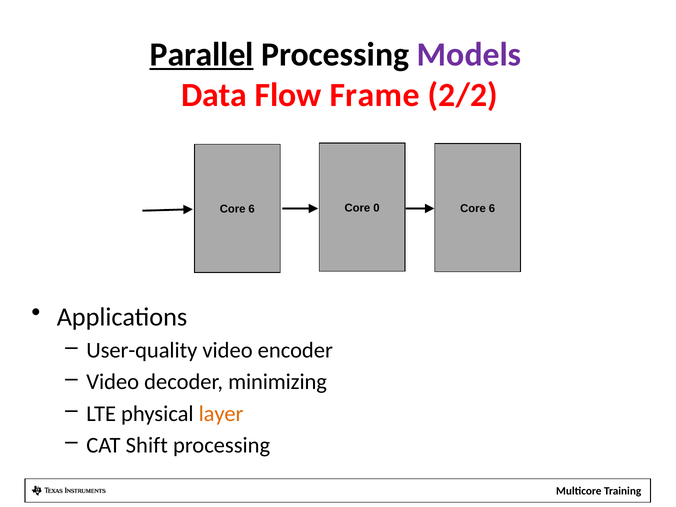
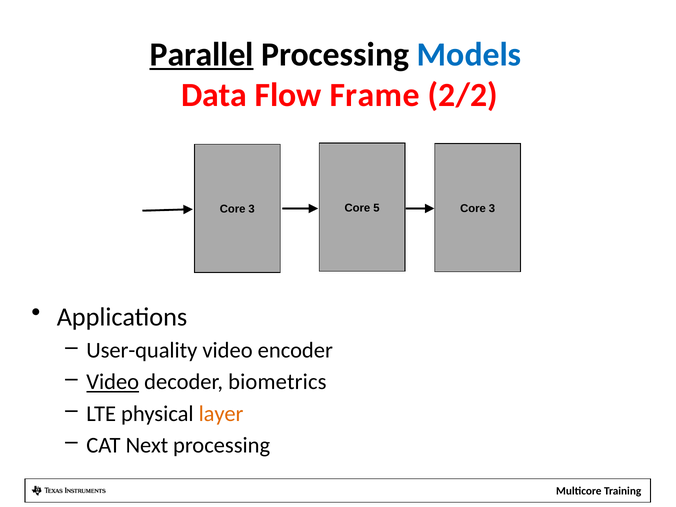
Models colour: purple -> blue
0: 0 -> 5
6 at (492, 208): 6 -> 3
6 at (252, 209): 6 -> 3
Video at (113, 382) underline: none -> present
minimizing: minimizing -> biometrics
Shift: Shift -> Next
